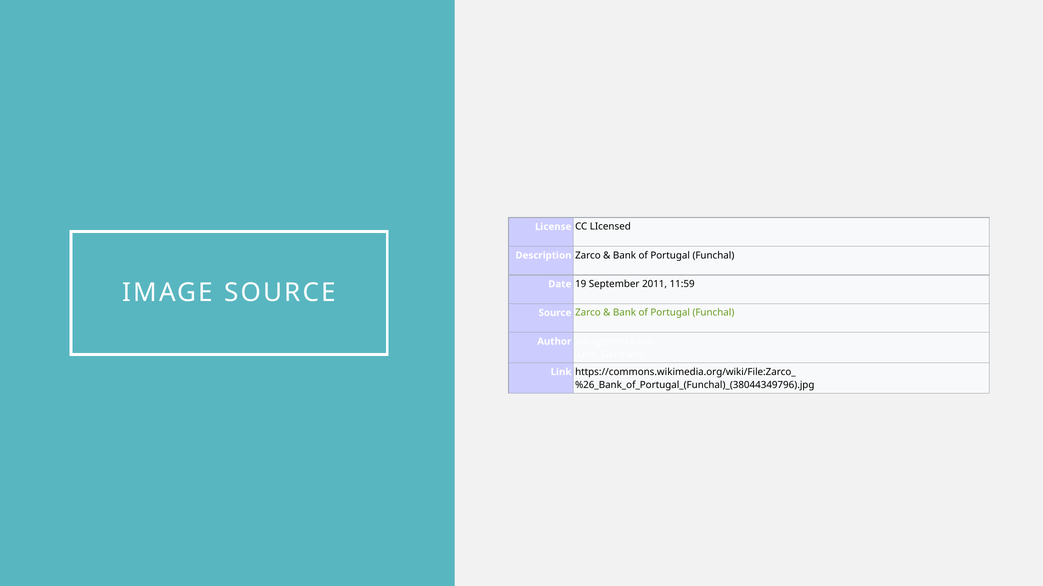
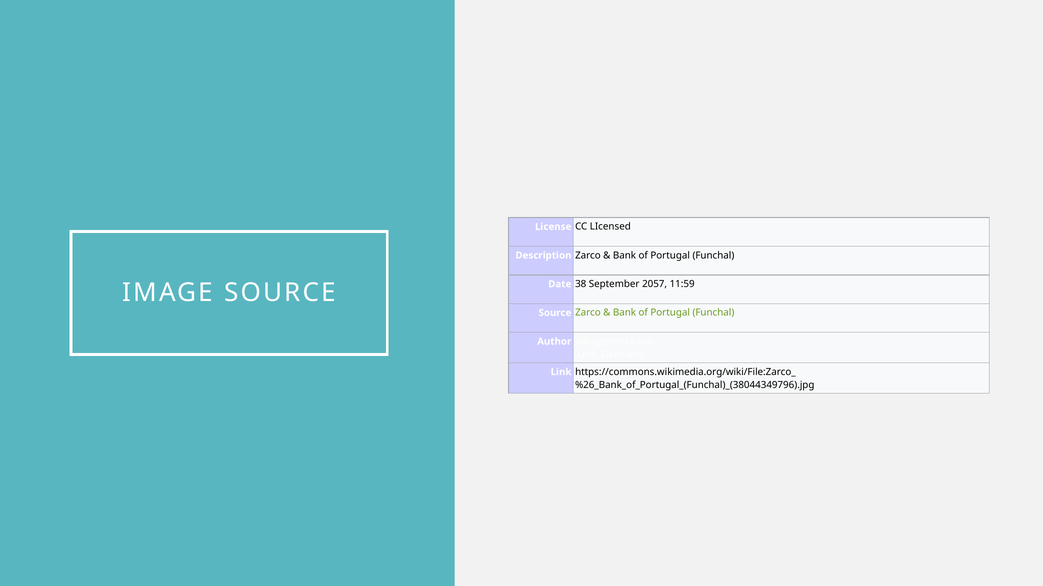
19: 19 -> 38
2011: 2011 -> 2057
